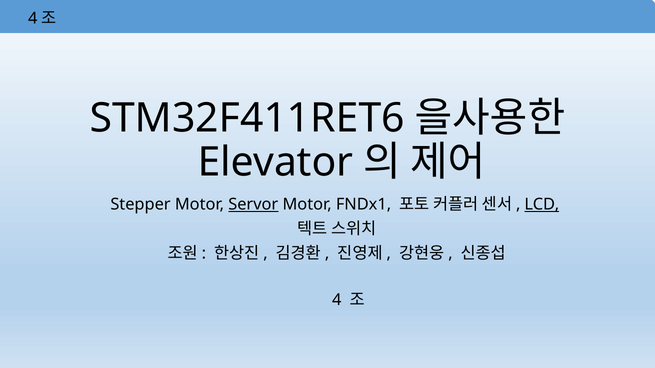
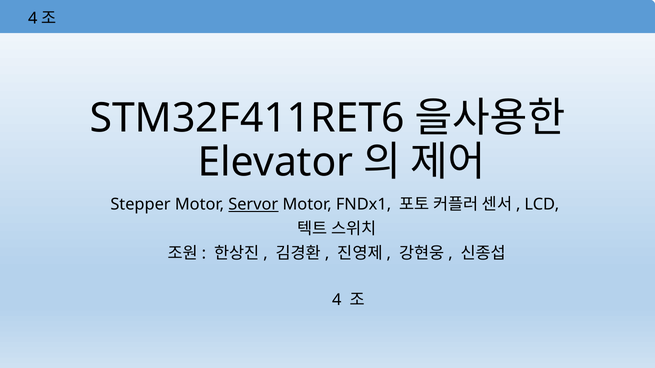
LCD underline: present -> none
